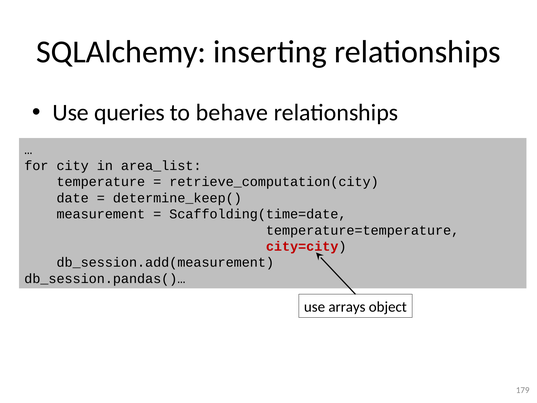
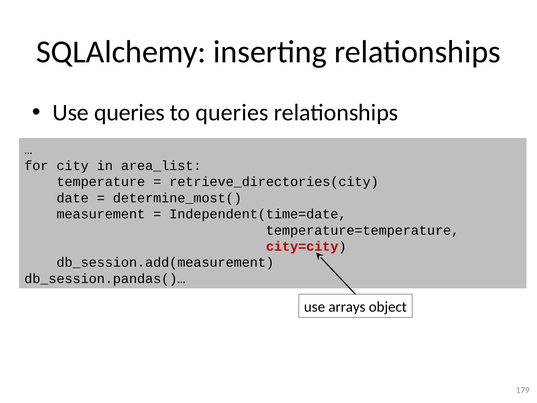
to behave: behave -> queries
retrieve_computation(city: retrieve_computation(city -> retrieve_directories(city
determine_keep(: determine_keep( -> determine_most(
Scaffolding(time=date: Scaffolding(time=date -> Independent(time=date
